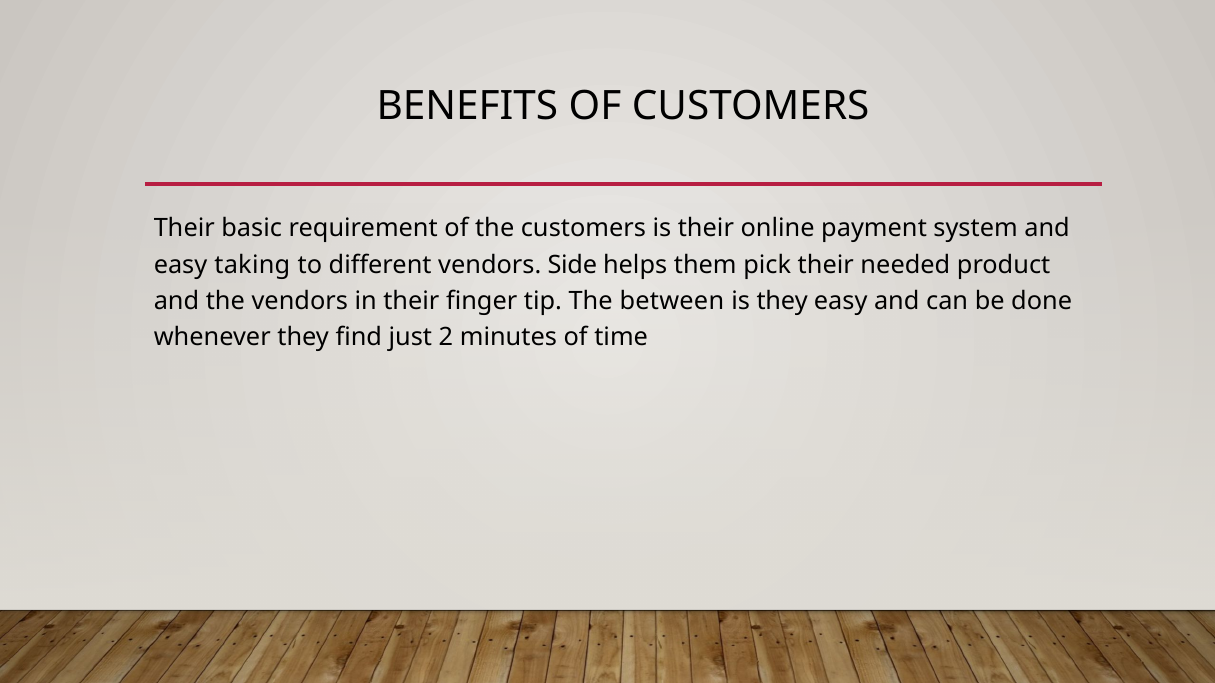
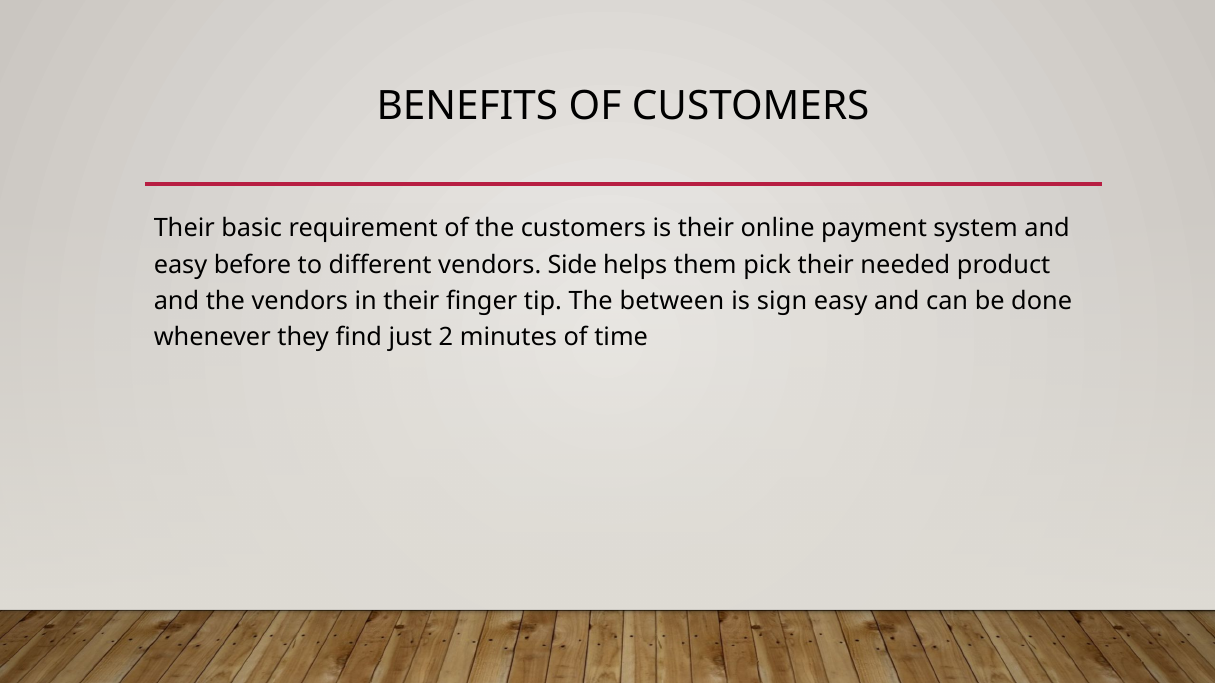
taking: taking -> before
is they: they -> sign
